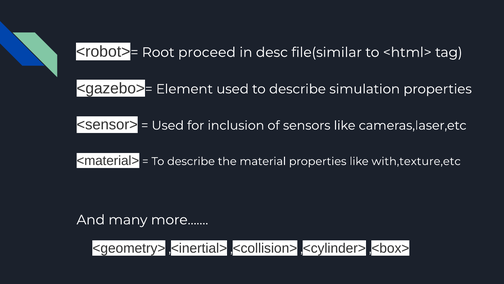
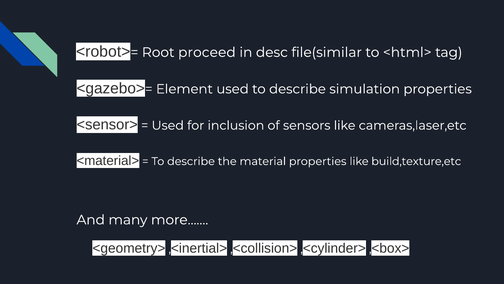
with,texture,etc: with,texture,etc -> build,texture,etc
